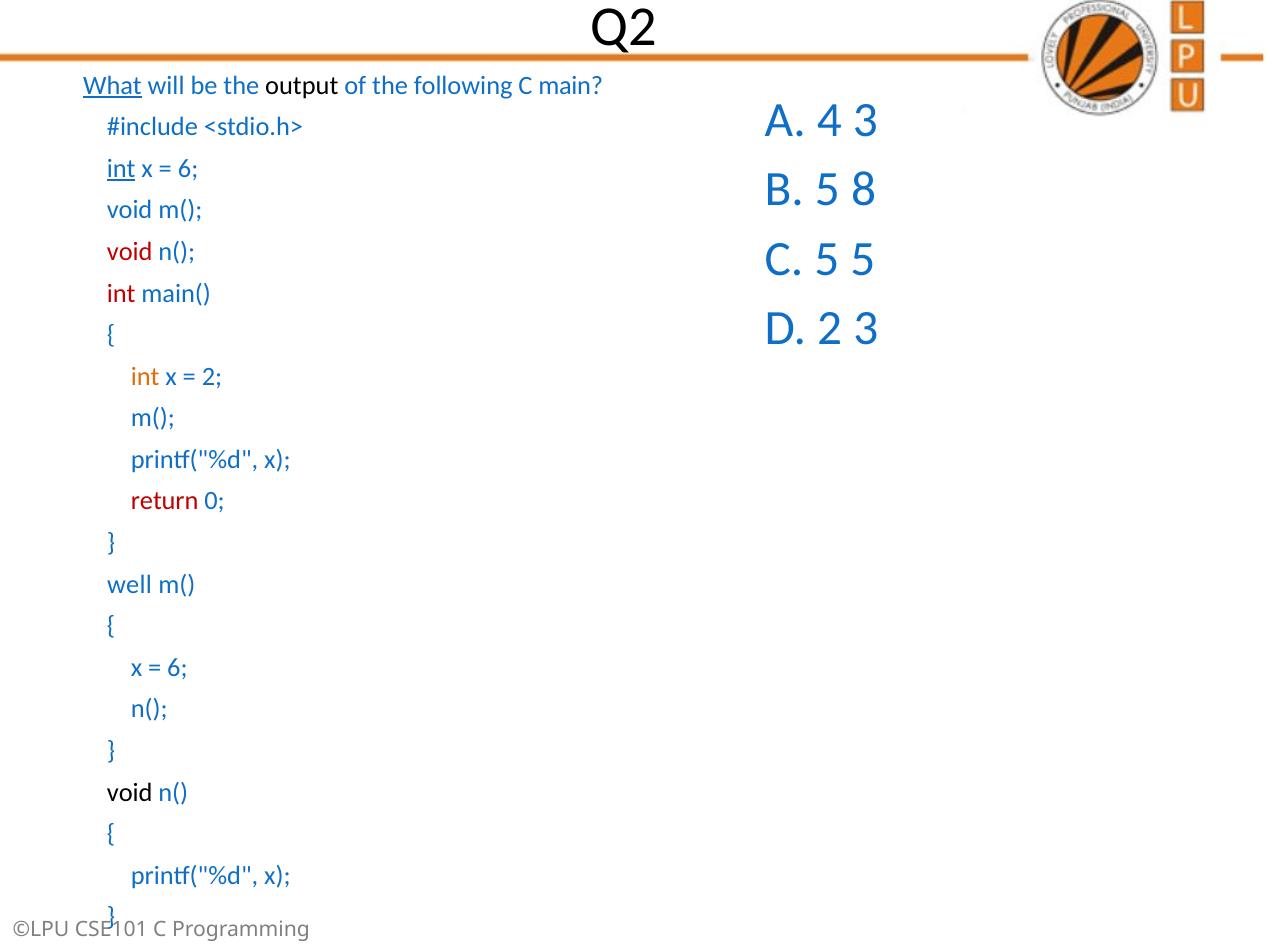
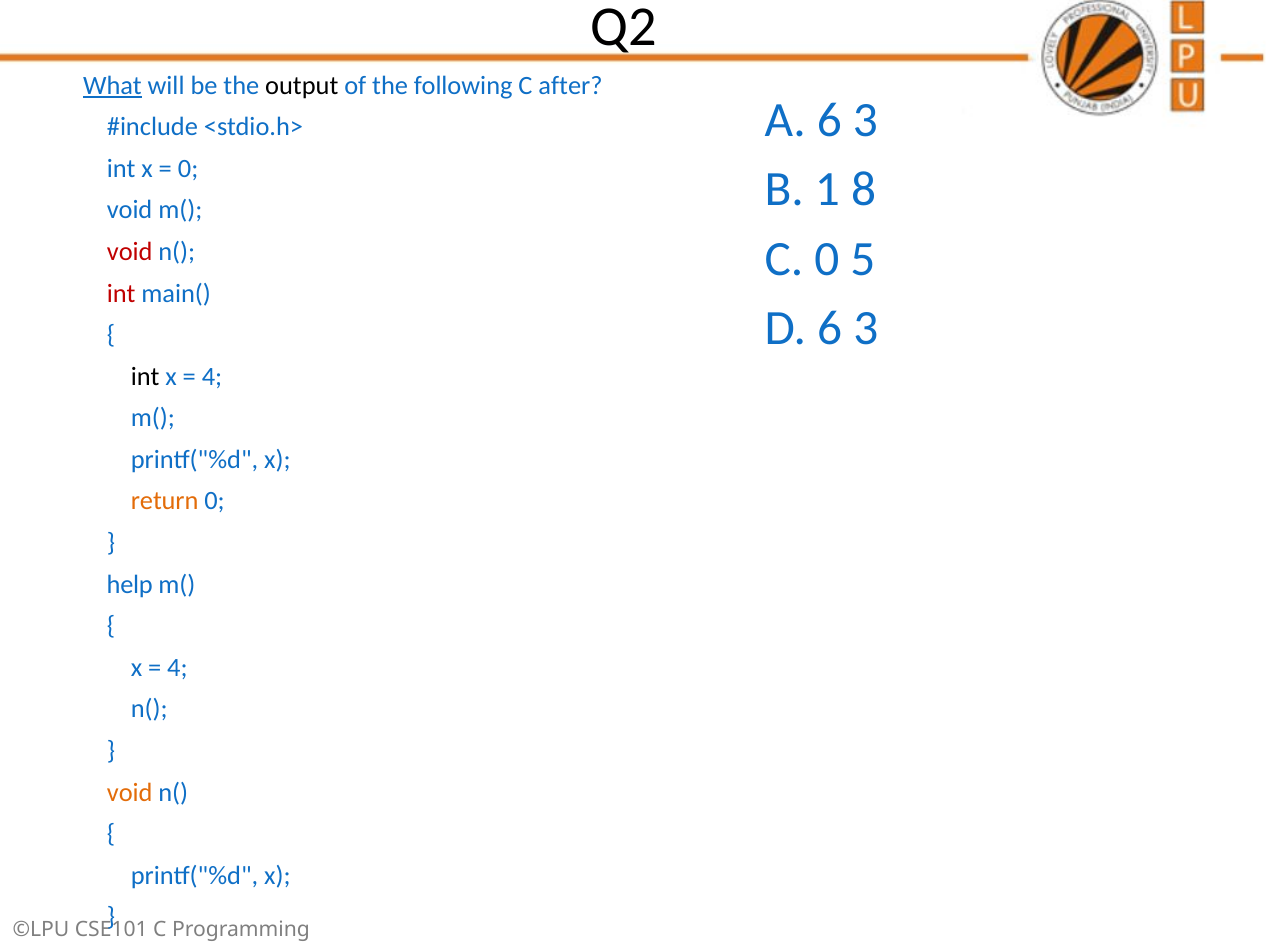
main: main -> after
A 4: 4 -> 6
int at (121, 169) underline: present -> none
6 at (188, 169): 6 -> 0
B 5: 5 -> 1
C 5: 5 -> 0
D 2: 2 -> 6
int at (145, 377) colour: orange -> black
2 at (212, 377): 2 -> 4
return colour: red -> orange
well: well -> help
6 at (177, 668): 6 -> 4
void at (130, 792) colour: black -> orange
